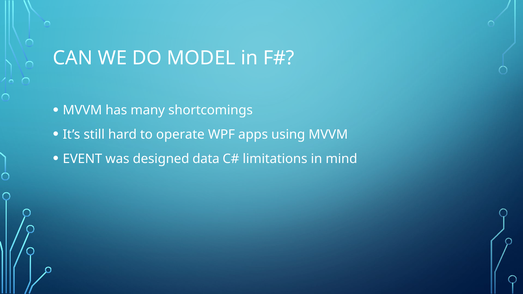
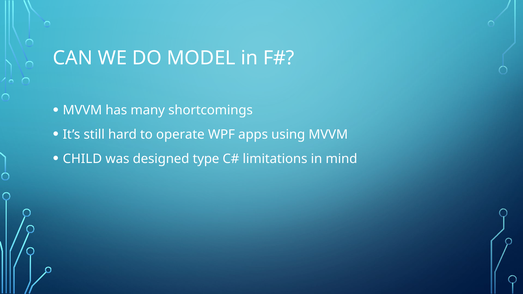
EVENT: EVENT -> CHILD
data: data -> type
